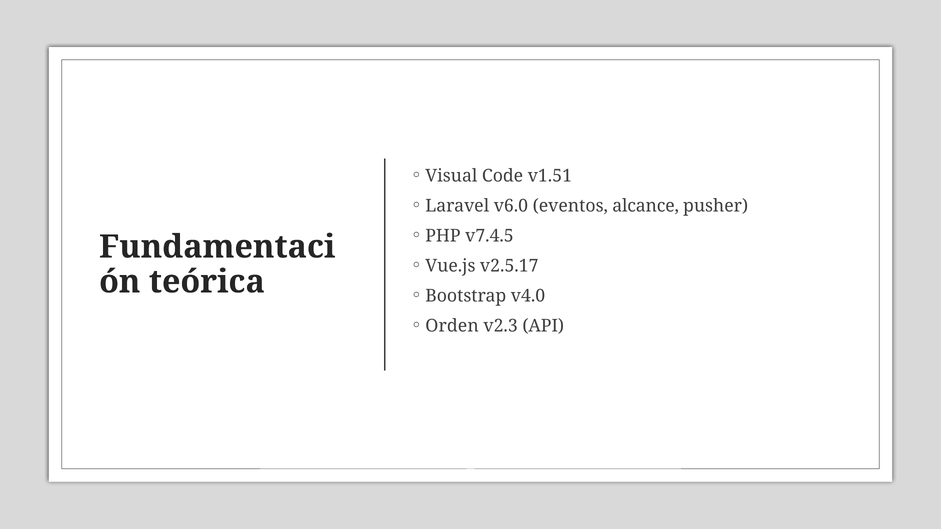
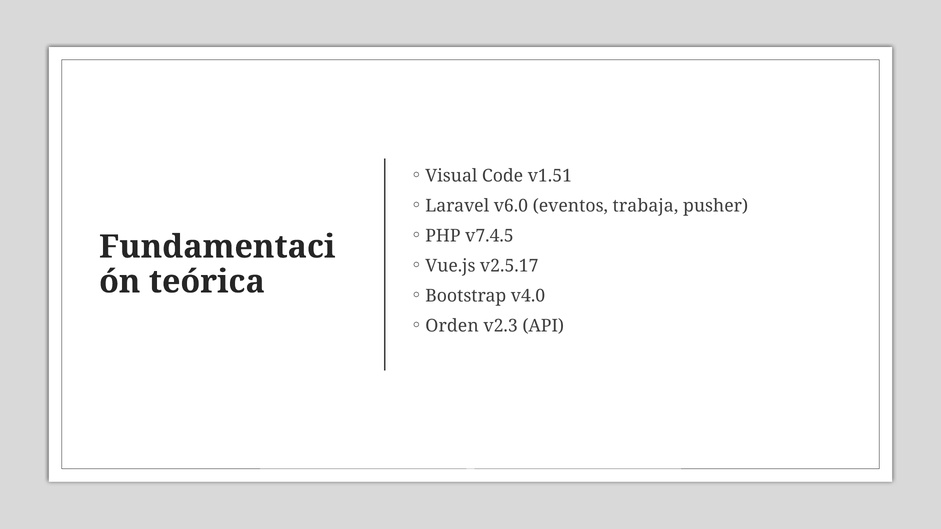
alcance: alcance -> trabaja
